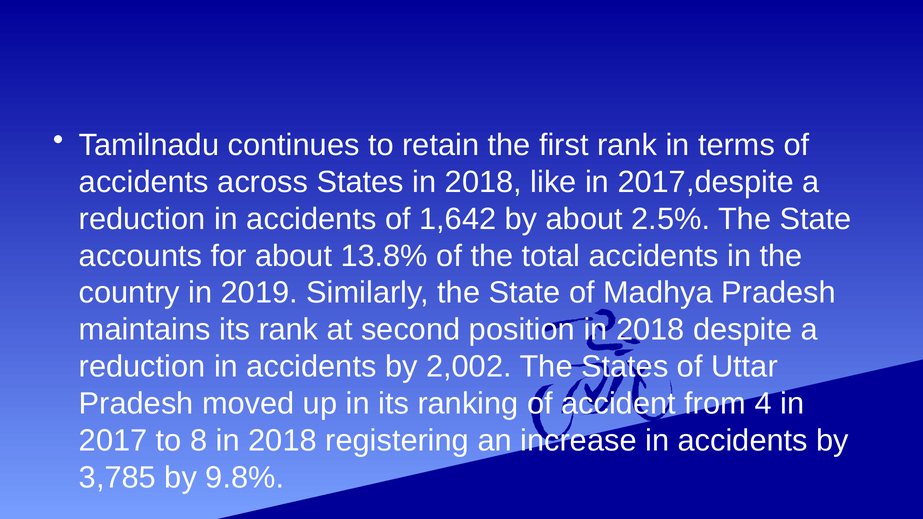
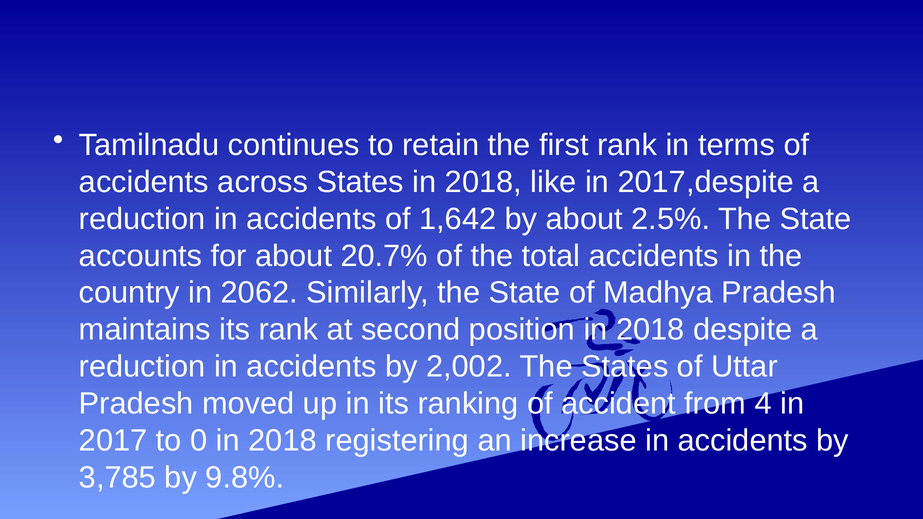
13.8%: 13.8% -> 20.7%
2019: 2019 -> 2062
8: 8 -> 0
